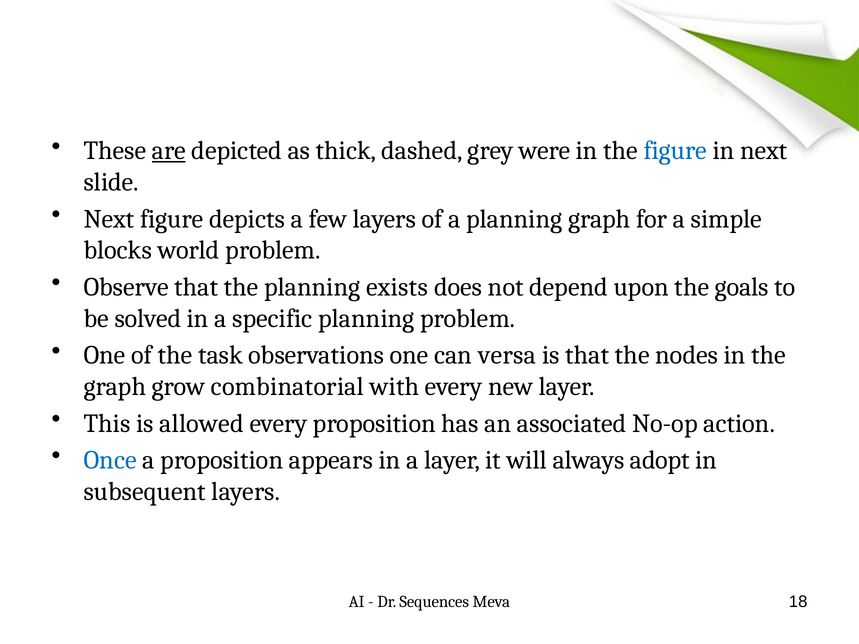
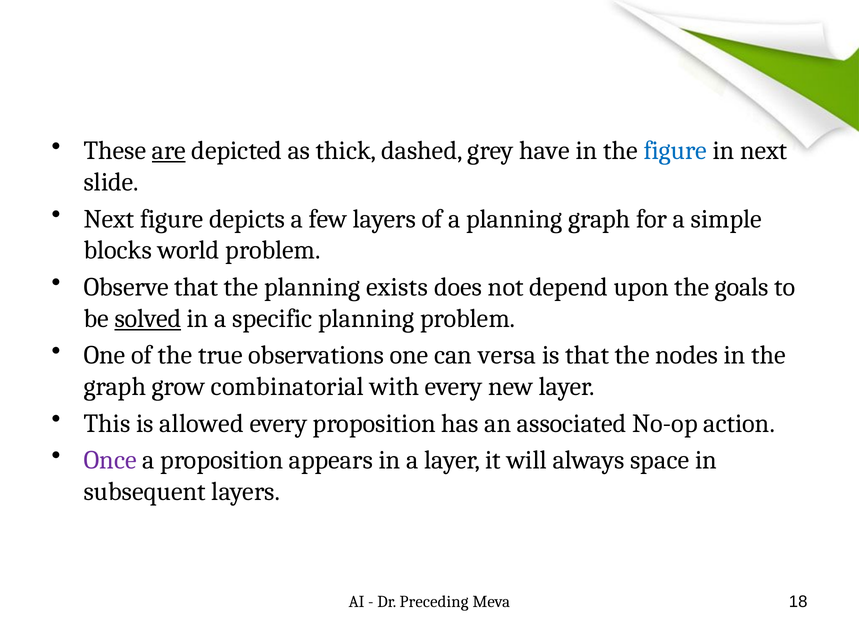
were: were -> have
solved underline: none -> present
task: task -> true
Once colour: blue -> purple
adopt: adopt -> space
Sequences: Sequences -> Preceding
